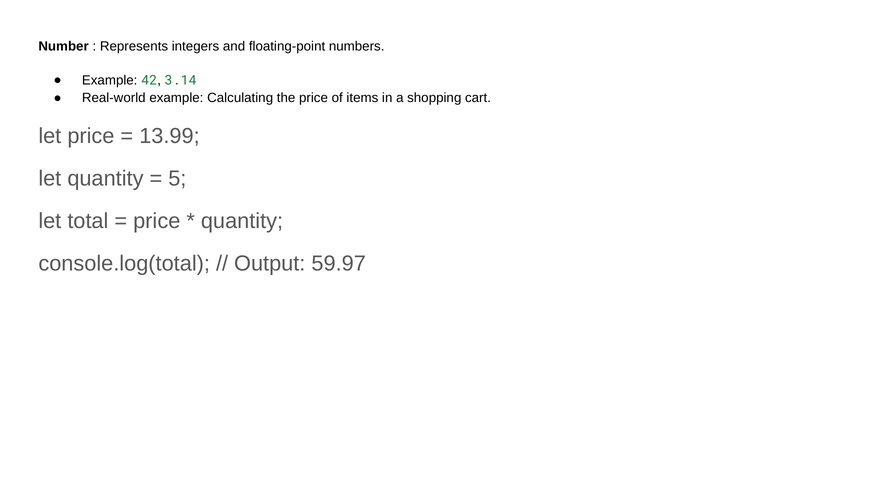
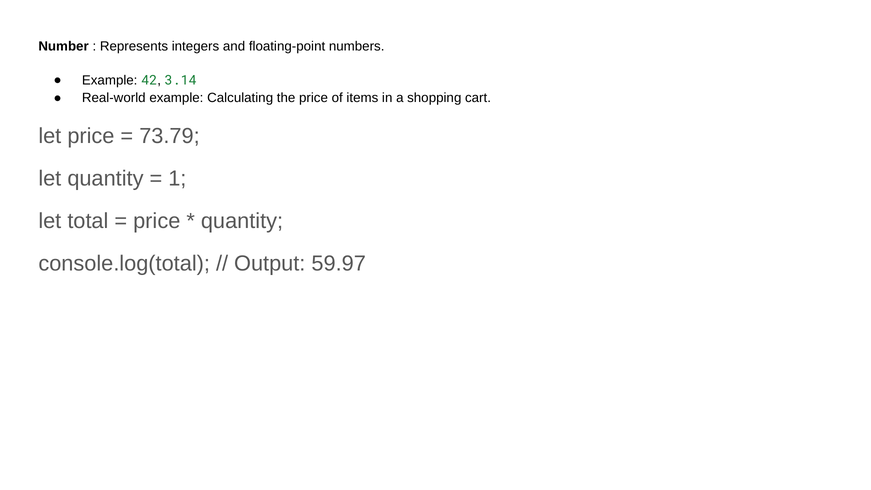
13.99: 13.99 -> 73.79
5: 5 -> 1
